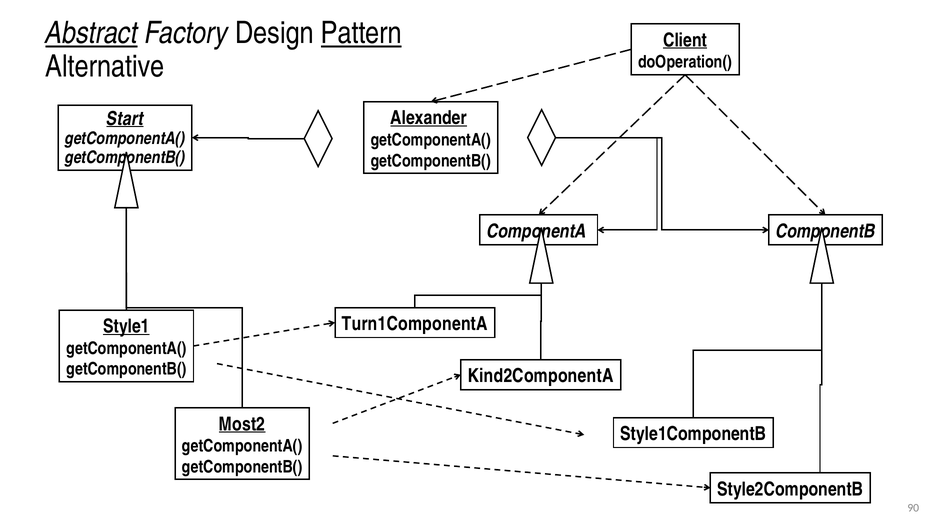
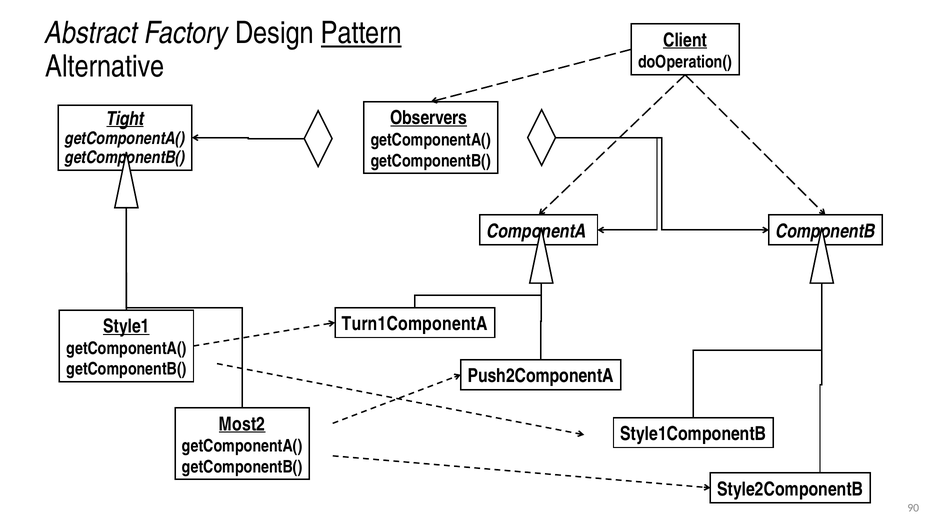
Abstract underline: present -> none
Alexander: Alexander -> Observers
Start: Start -> Tight
Kind2ComponentA: Kind2ComponentA -> Push2ComponentA
